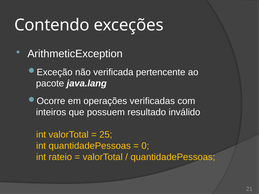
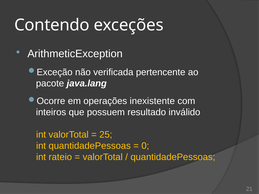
verificadas: verificadas -> inexistente
